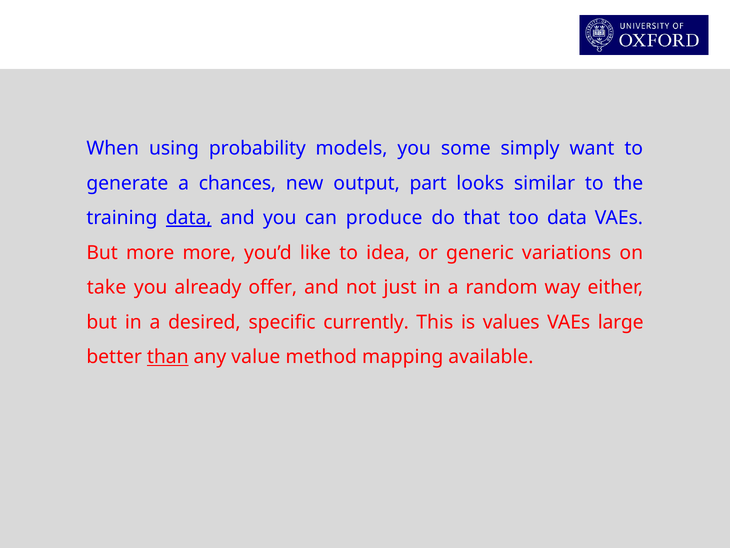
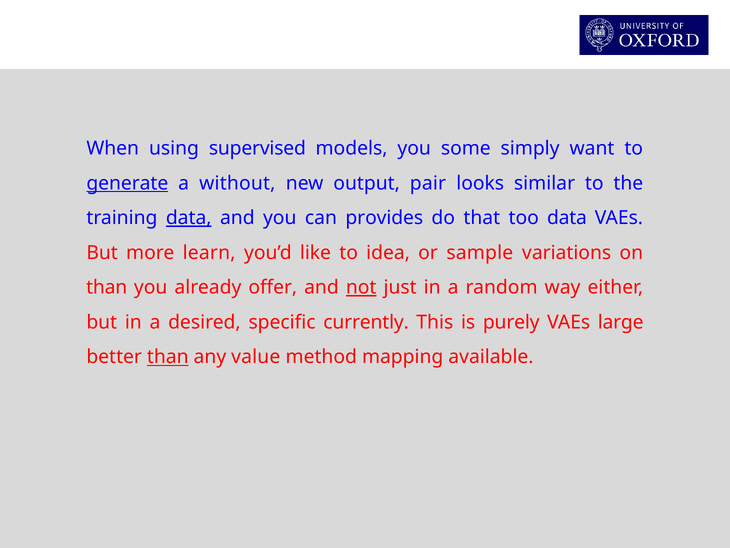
probability: probability -> supervised
generate underline: none -> present
chances: chances -> without
part: part -> pair
produce: produce -> provides
more more: more -> learn
generic: generic -> sample
take at (107, 287): take -> than
not underline: none -> present
values: values -> purely
